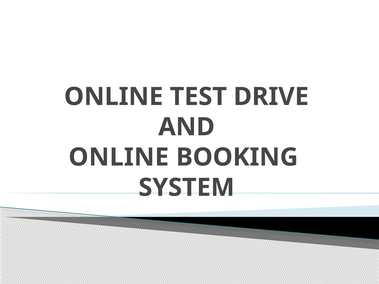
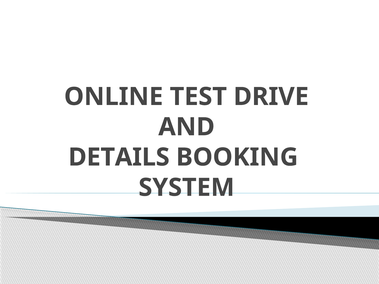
ONLINE at (119, 157): ONLINE -> DETAILS
